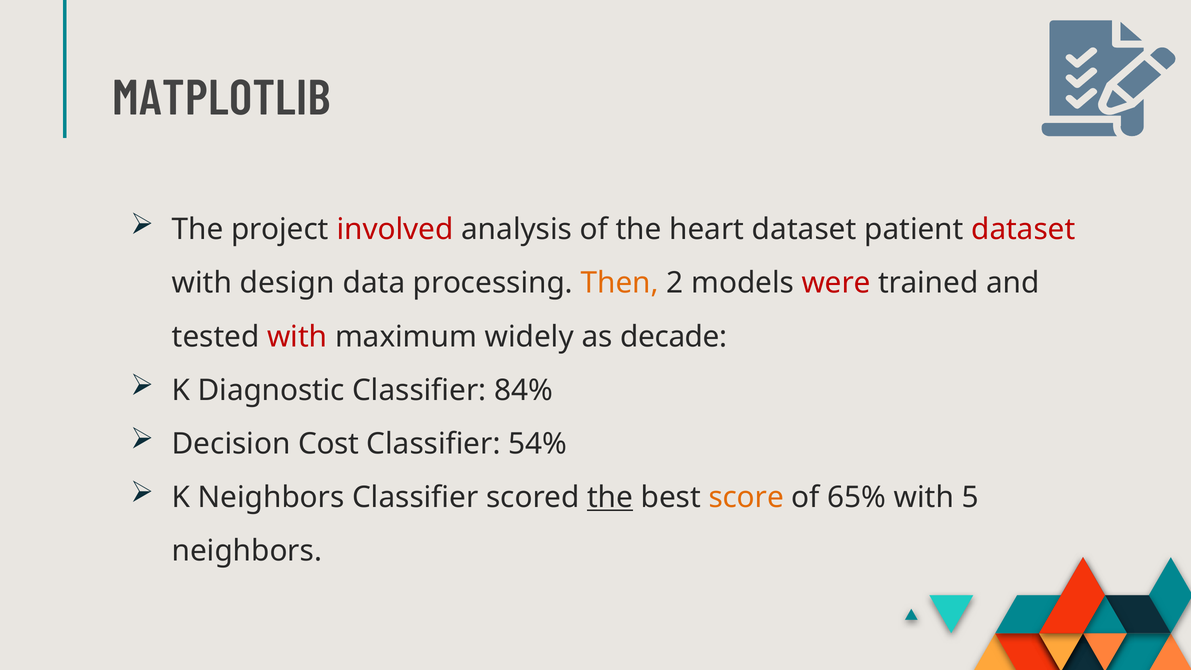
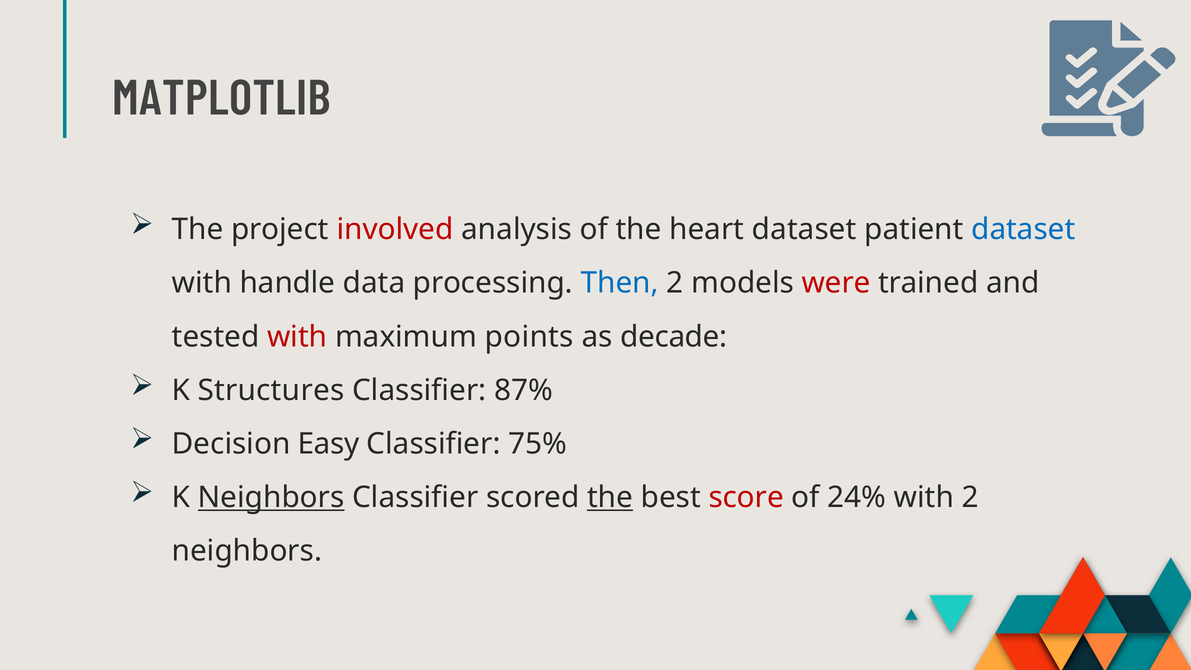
dataset at (1023, 229) colour: red -> blue
design: design -> handle
Then colour: orange -> blue
widely: widely -> points
Diagnostic: Diagnostic -> Structures
84%: 84% -> 87%
Cost: Cost -> Easy
54%: 54% -> 75%
Neighbors at (271, 497) underline: none -> present
score colour: orange -> red
65%: 65% -> 24%
with 5: 5 -> 2
